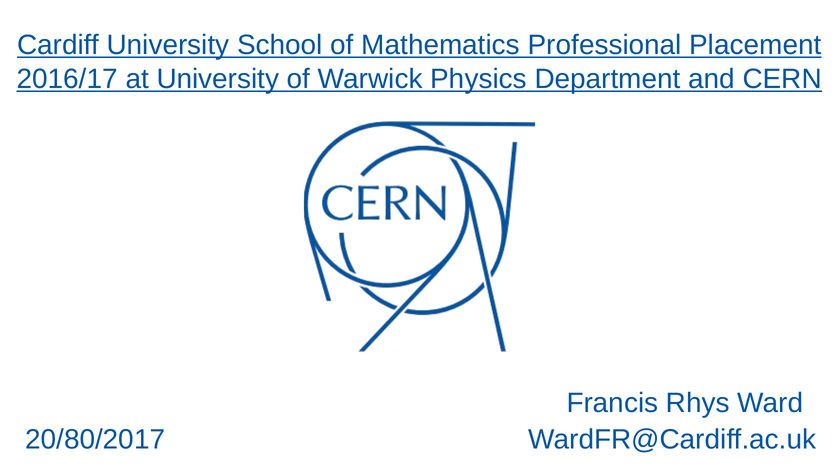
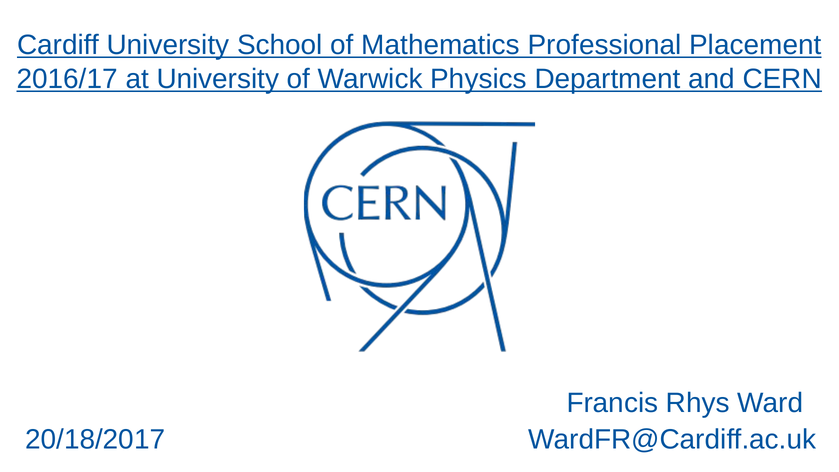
20/80/2017: 20/80/2017 -> 20/18/2017
